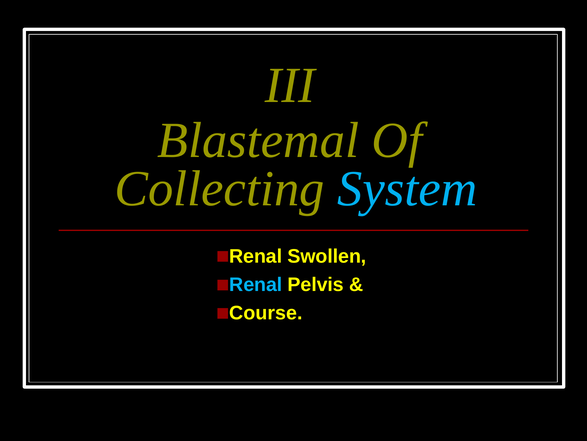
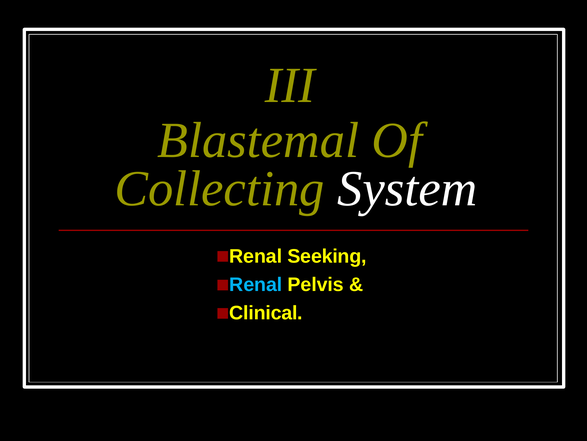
System colour: light blue -> white
Swollen: Swollen -> Seeking
Course: Course -> Clinical
